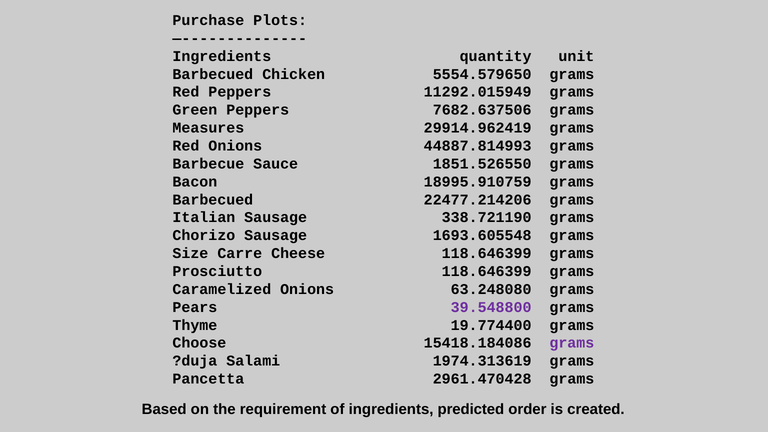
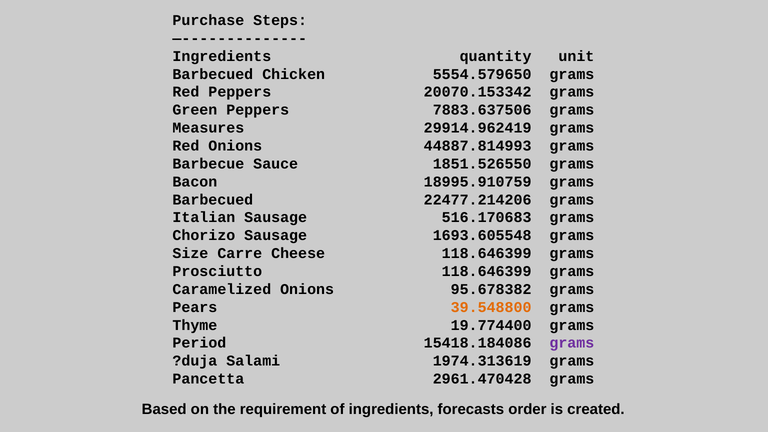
Plots: Plots -> Steps
11292.015949: 11292.015949 -> 20070.153342
7682.637506: 7682.637506 -> 7883.637506
338.721190: 338.721190 -> 516.170683
63.248080: 63.248080 -> 95.678382
39.548800 colour: purple -> orange
Choose: Choose -> Period
predicted: predicted -> forecasts
